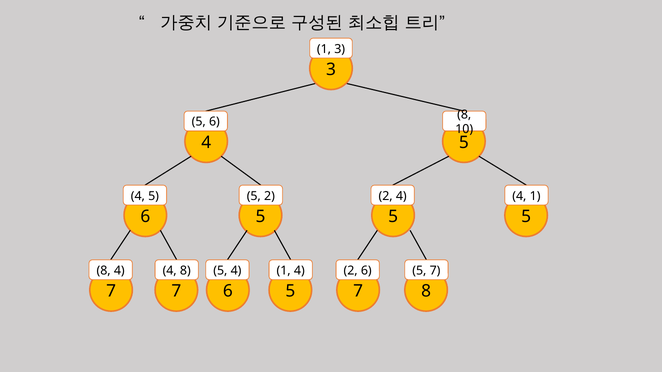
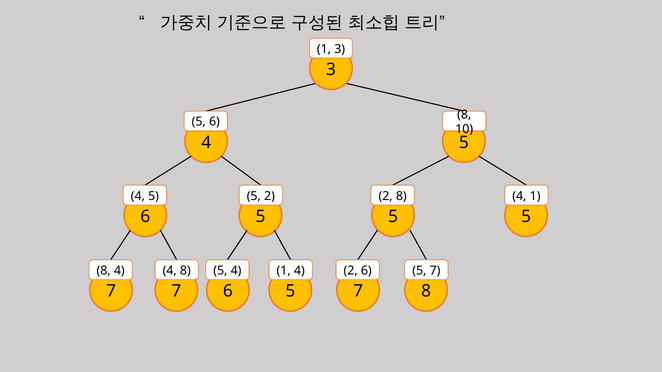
2 4: 4 -> 8
